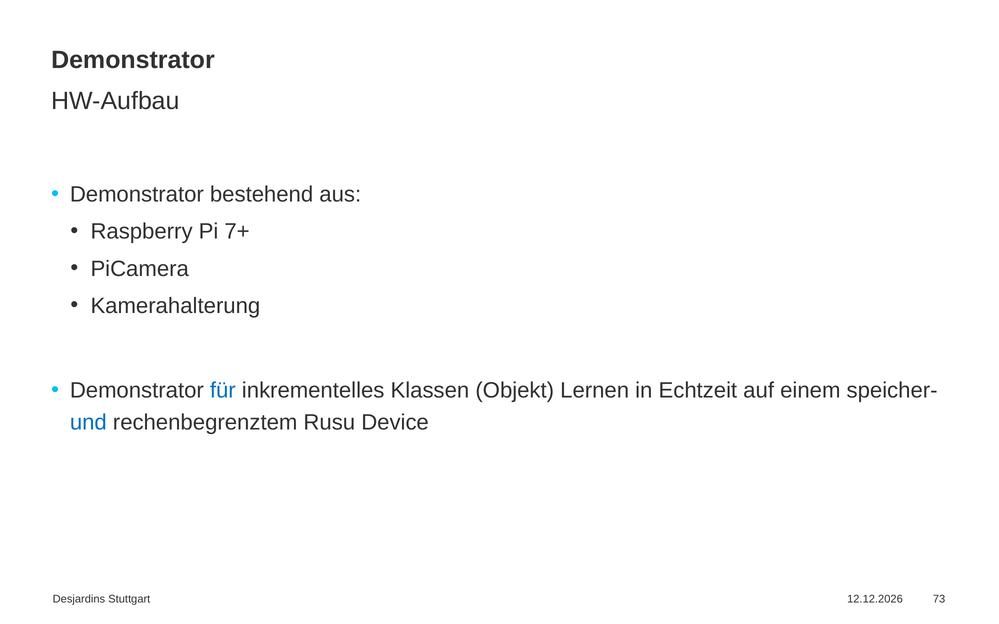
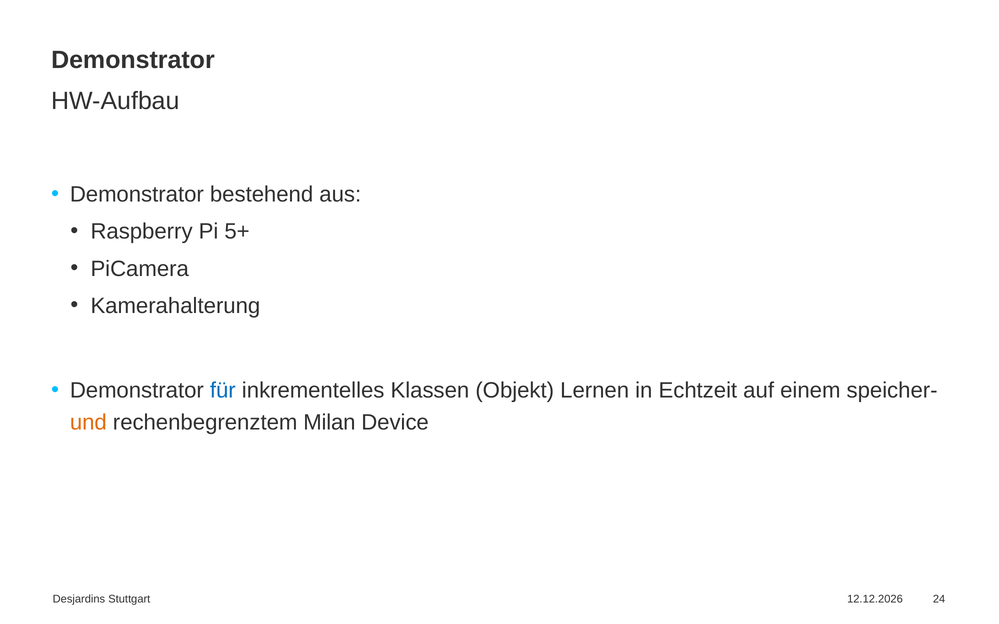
7+: 7+ -> 5+
und colour: blue -> orange
Rusu: Rusu -> Milan
73: 73 -> 24
